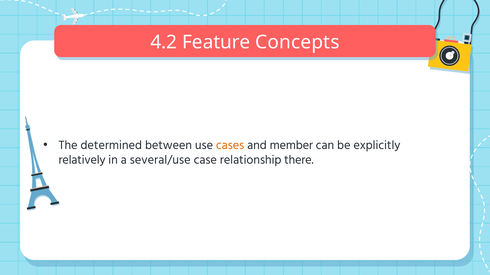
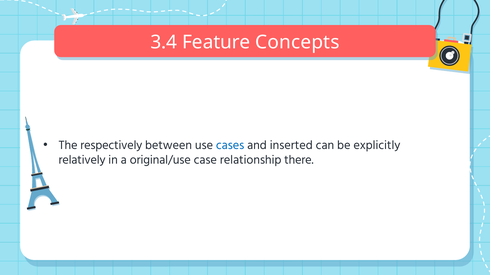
4.2: 4.2 -> 3.4
determined: determined -> respectively
cases colour: orange -> blue
member: member -> inserted
several/use: several/use -> original/use
